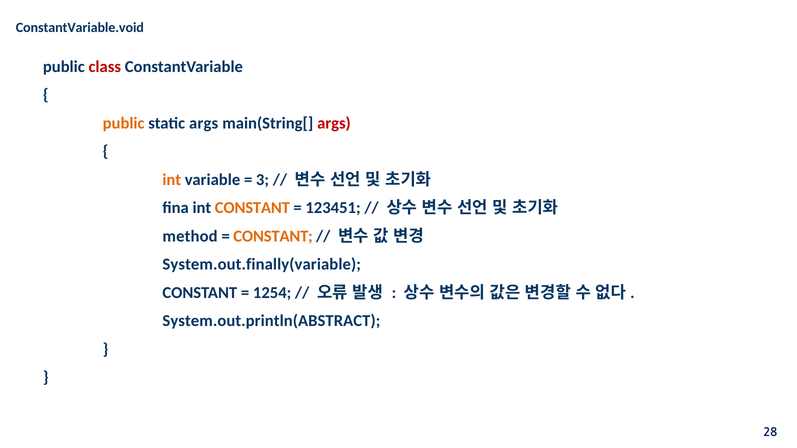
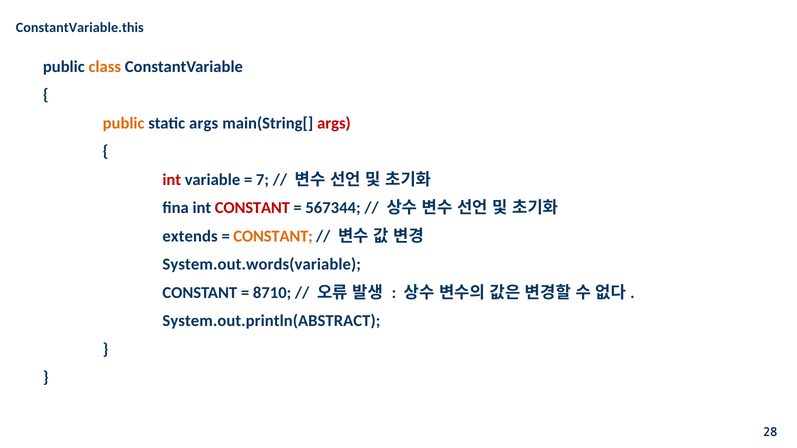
ConstantVariable.void: ConstantVariable.void -> ConstantVariable.this
class colour: red -> orange
int at (172, 180) colour: orange -> red
3: 3 -> 7
CONSTANT at (252, 208) colour: orange -> red
123451: 123451 -> 567344
method: method -> extends
System.out.finally(variable: System.out.finally(variable -> System.out.words(variable
1254: 1254 -> 8710
